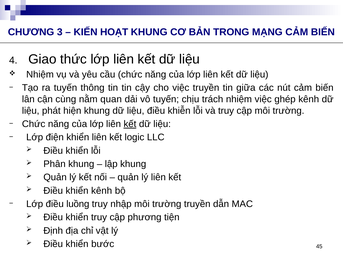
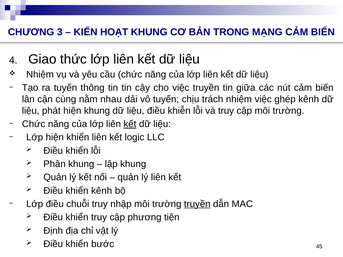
quan: quan -> nhau
Lớp điện: điện -> hiện
luồng: luồng -> chuỗi
truyền at (197, 204) underline: none -> present
